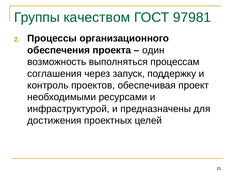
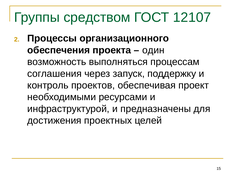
качеством: качеством -> средством
97981: 97981 -> 12107
